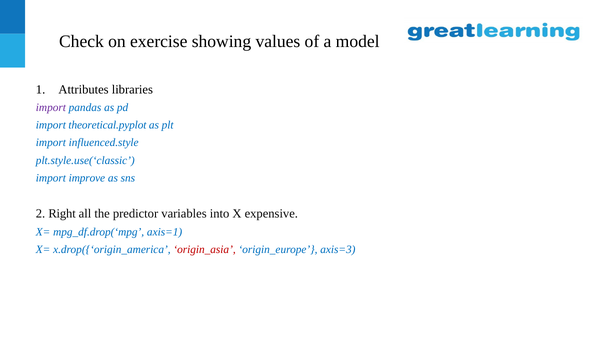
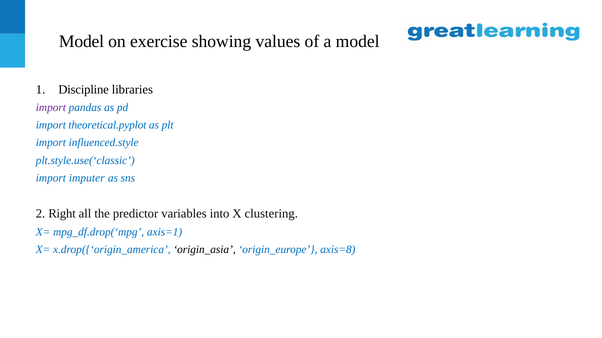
Check at (81, 42): Check -> Model
Attributes: Attributes -> Discipline
improve: improve -> imputer
expensive: expensive -> clustering
origin_asia colour: red -> black
axis=3: axis=3 -> axis=8
